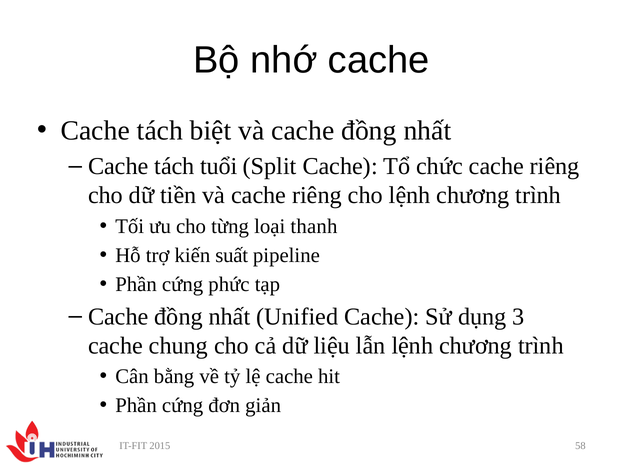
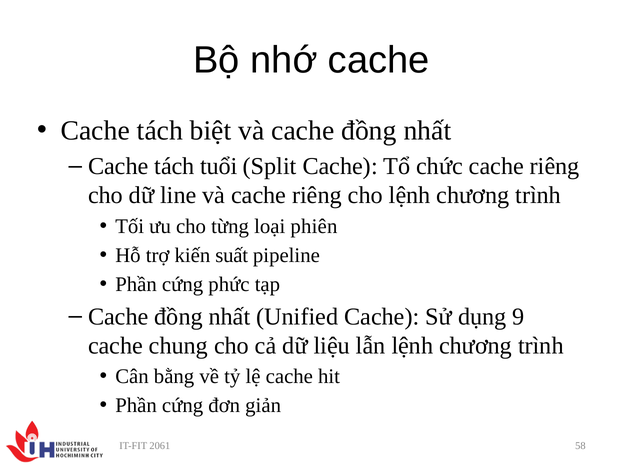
tiền: tiền -> line
thanh: thanh -> phiên
3: 3 -> 9
2015: 2015 -> 2061
